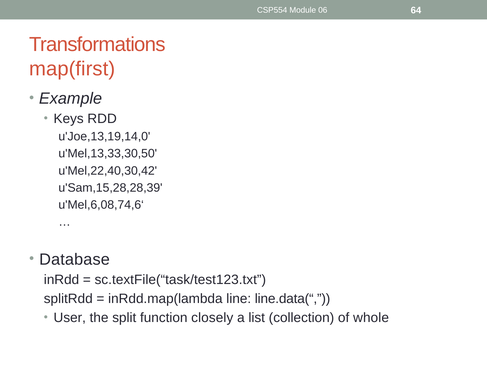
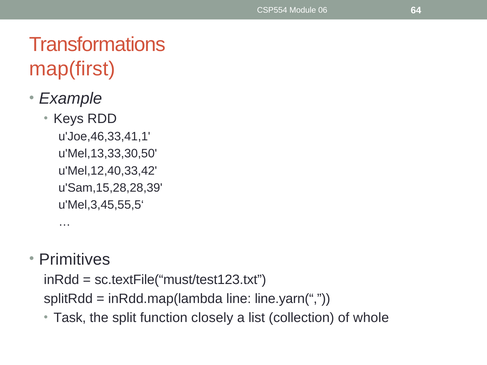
u'Joe,13,19,14,0: u'Joe,13,19,14,0 -> u'Joe,46,33,41,1
u'Mel,22,40,30,42: u'Mel,22,40,30,42 -> u'Mel,12,40,33,42
u'Mel,6,08,74,6‘: u'Mel,6,08,74,6‘ -> u'Mel,3,45,55,5‘
Database: Database -> Primitives
sc.textFile(“task/test123.txt: sc.textFile(“task/test123.txt -> sc.textFile(“must/test123.txt
line.data(“: line.data(“ -> line.yarn(“
User: User -> Task
